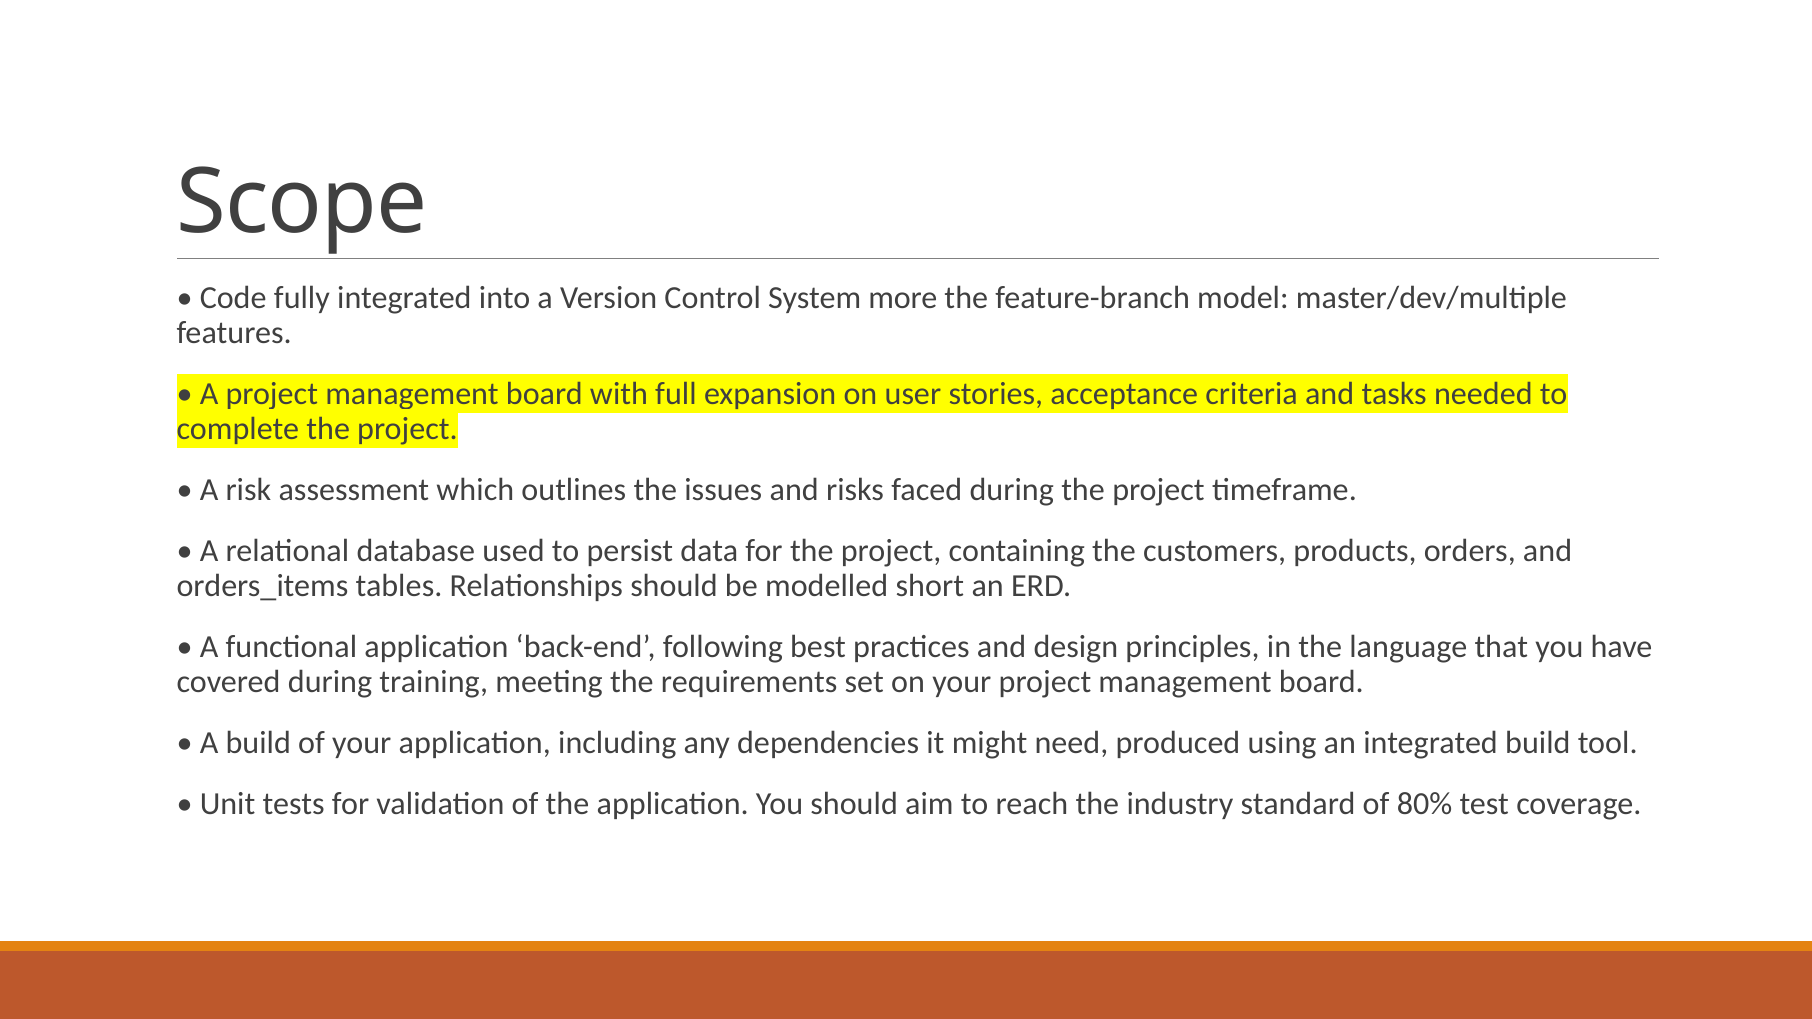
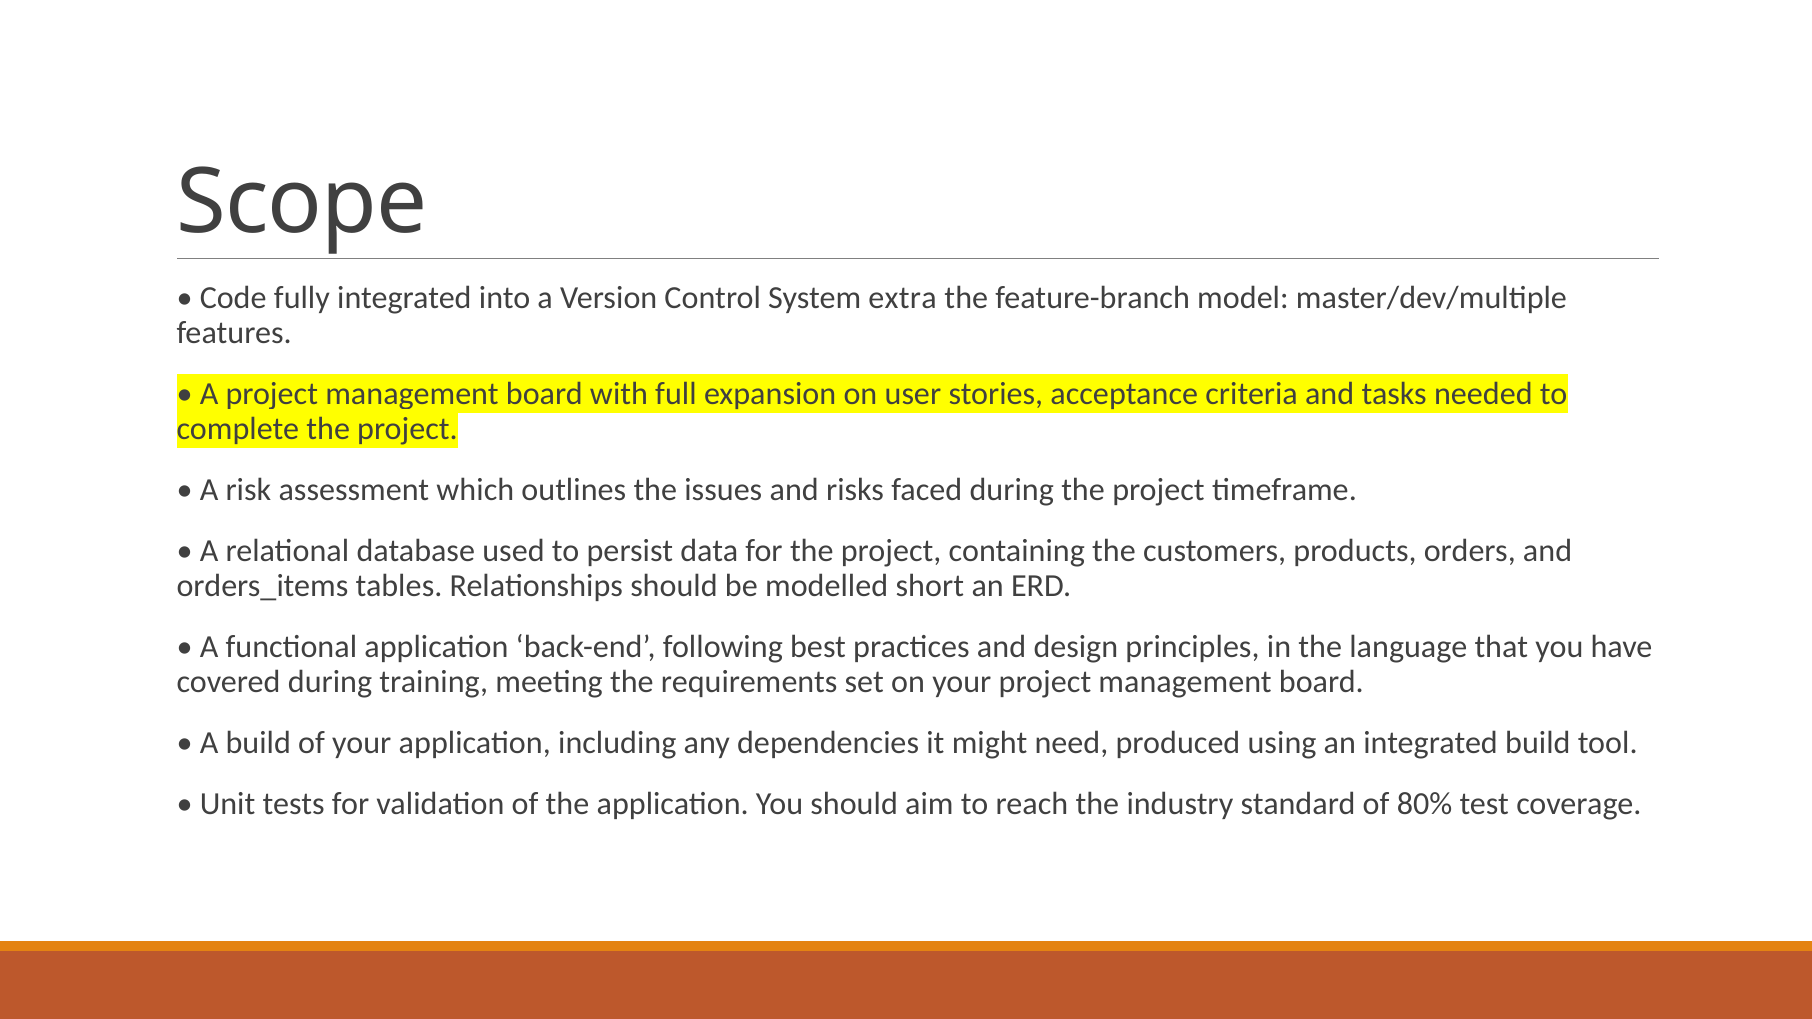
more: more -> extra
